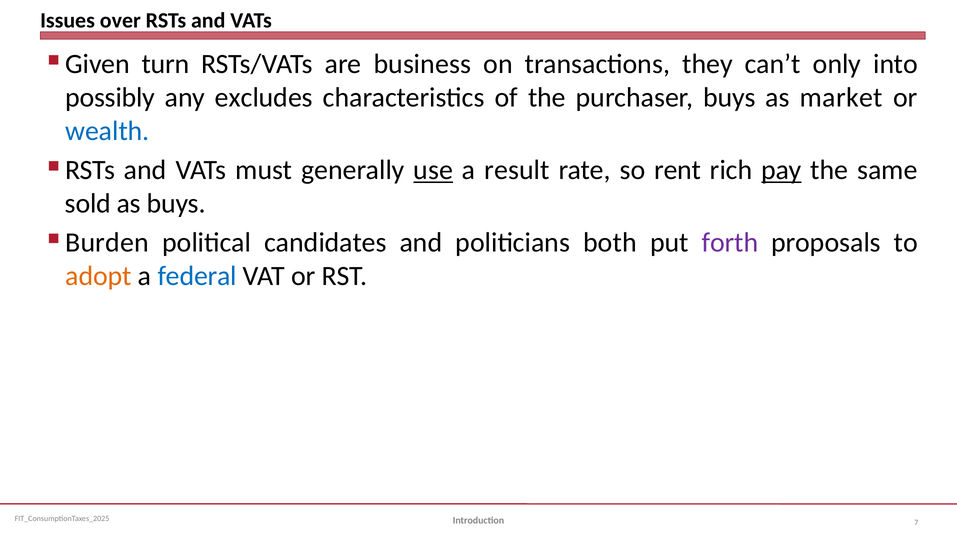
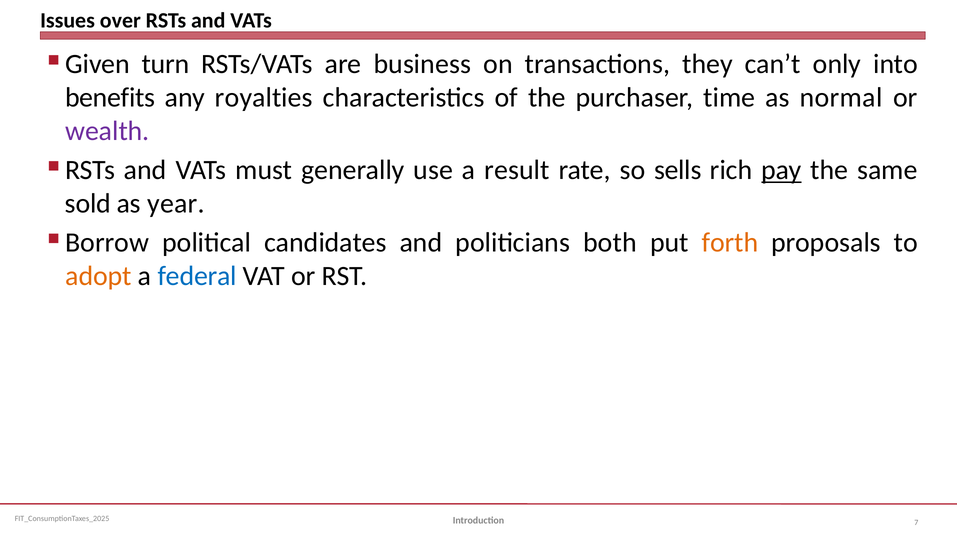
possibly: possibly -> benefits
excludes: excludes -> royalties
purchaser buys: buys -> time
market: market -> normal
wealth colour: blue -> purple
use underline: present -> none
rent: rent -> sells
as buys: buys -> year
Burden: Burden -> Borrow
forth colour: purple -> orange
